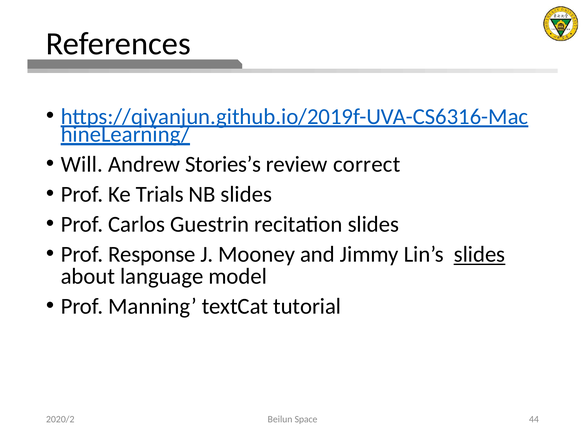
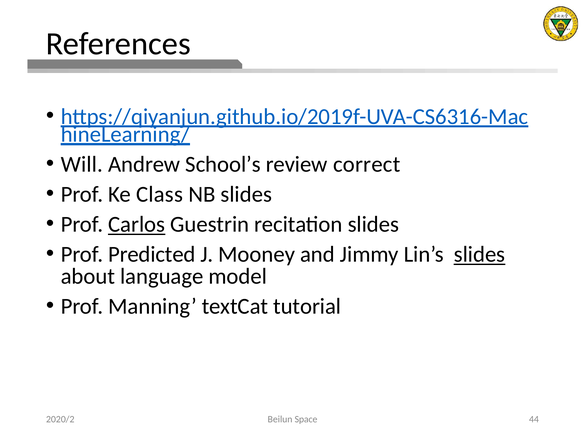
Stories’s: Stories’s -> School’s
Trials: Trials -> Class
Carlos underline: none -> present
Response: Response -> Predicted
